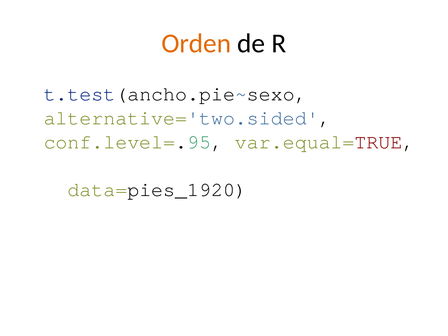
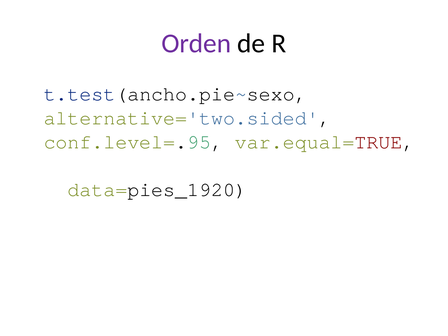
Orden colour: orange -> purple
